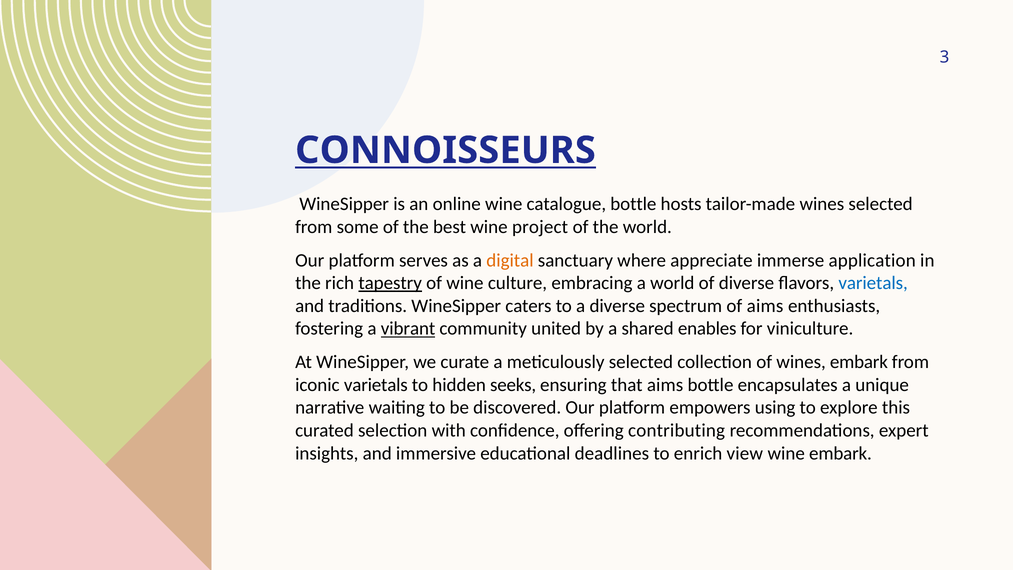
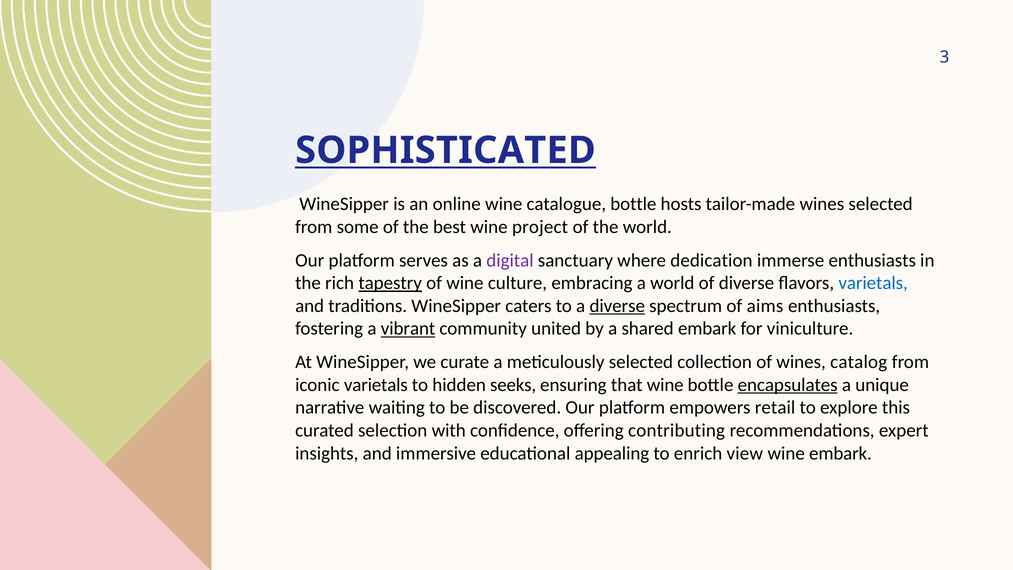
CONNOISSEURS: CONNOISSEURS -> SOPHISTICATED
digital colour: orange -> purple
appreciate: appreciate -> dedication
immerse application: application -> enthusiasts
diverse at (617, 306) underline: none -> present
shared enables: enables -> embark
wines embark: embark -> catalog
that aims: aims -> wine
encapsulates underline: none -> present
using: using -> retail
deadlines: deadlines -> appealing
